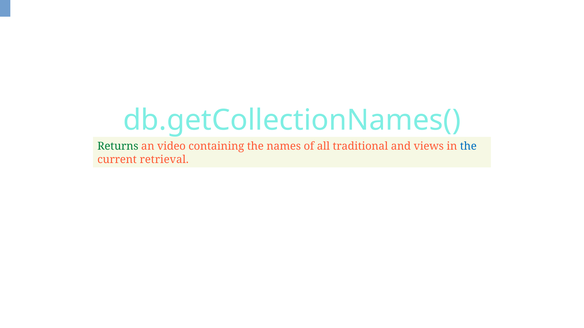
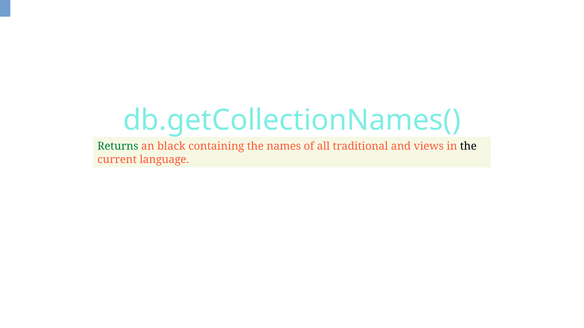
video: video -> black
the at (468, 147) colour: blue -> black
retrieval: retrieval -> language
